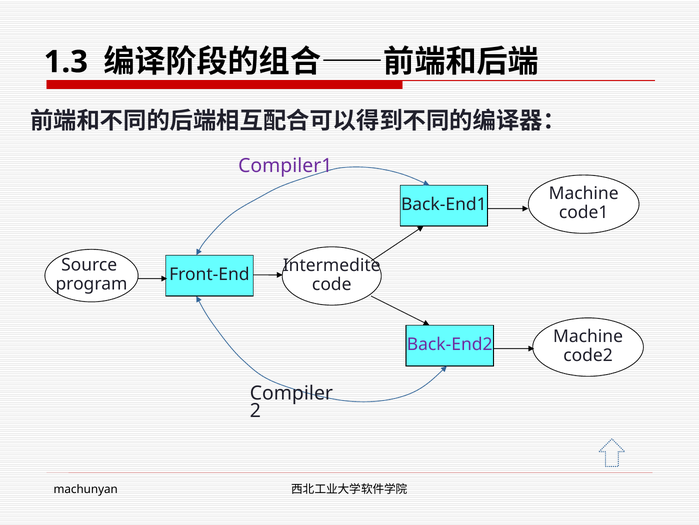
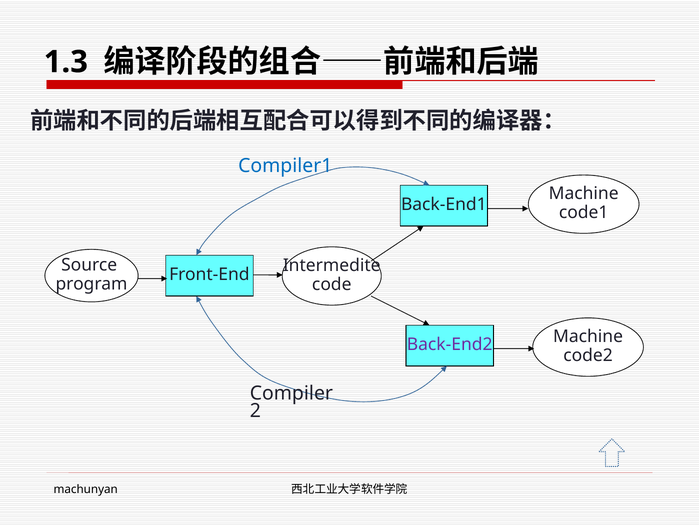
Compiler1 colour: purple -> blue
